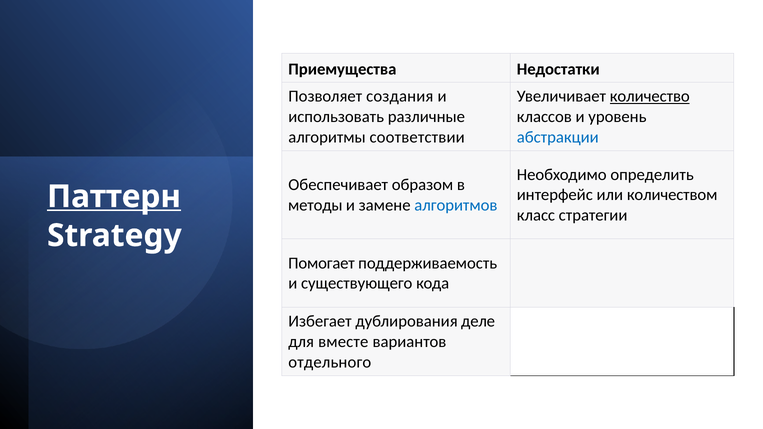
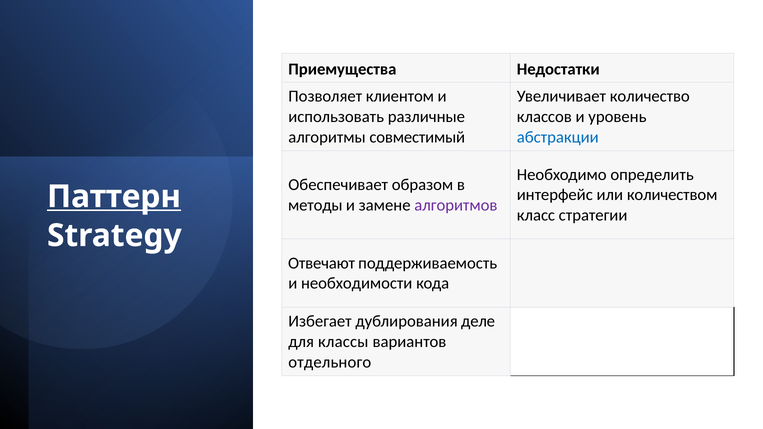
создания: создания -> клиентом
количество underline: present -> none
соответствии: соответствии -> совместимый
алгоритмов colour: blue -> purple
Помогает: Помогает -> Отвечают
существующего: существующего -> необходимости
вместе: вместе -> классы
